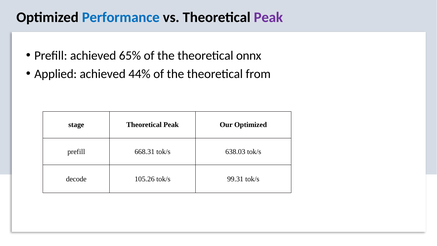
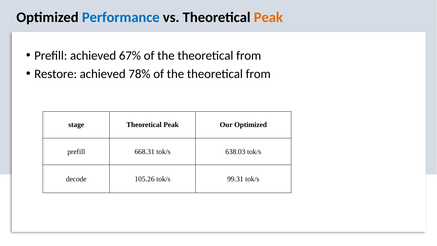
Peak at (268, 17) colour: purple -> orange
65%: 65% -> 67%
onnx at (249, 55): onnx -> from
Applied: Applied -> Restore
44%: 44% -> 78%
